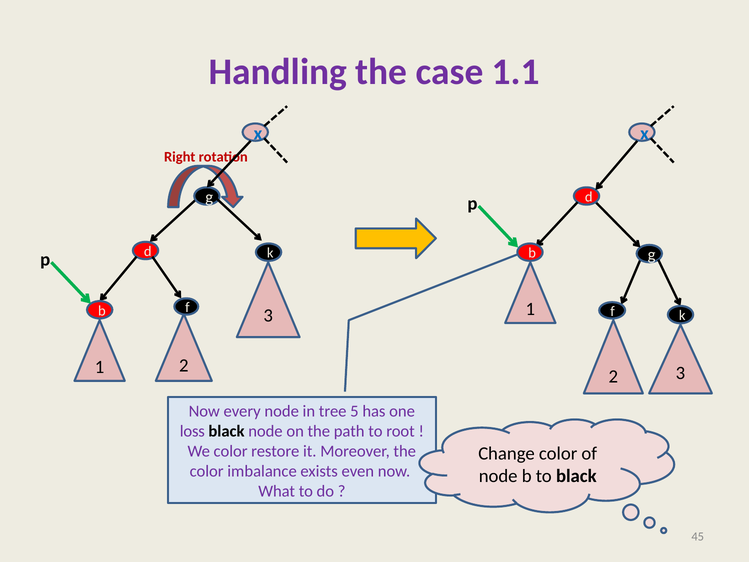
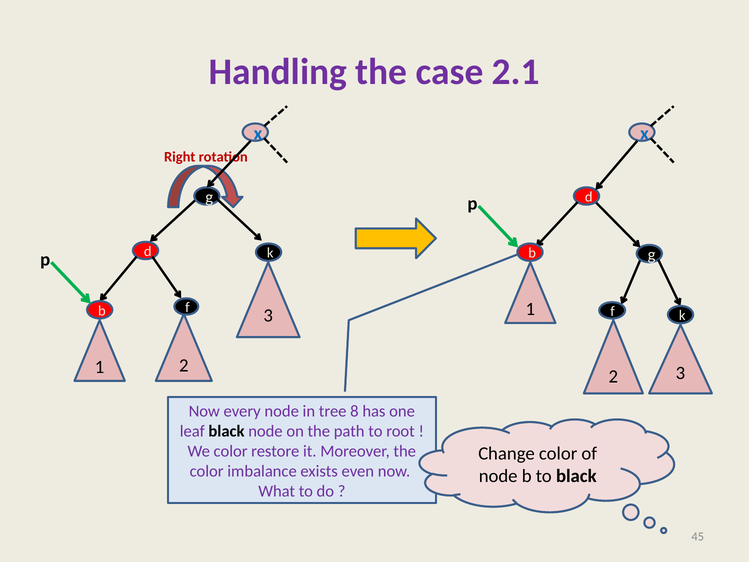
1.1: 1.1 -> 2.1
5: 5 -> 8
loss: loss -> leaf
